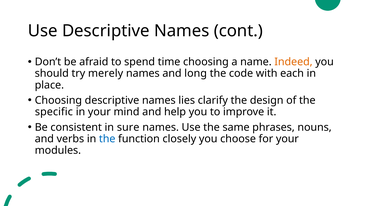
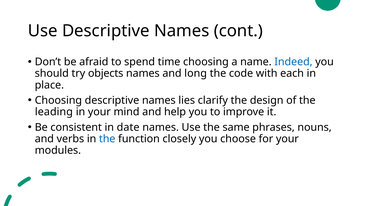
Indeed colour: orange -> blue
merely: merely -> objects
specific: specific -> leading
sure: sure -> date
